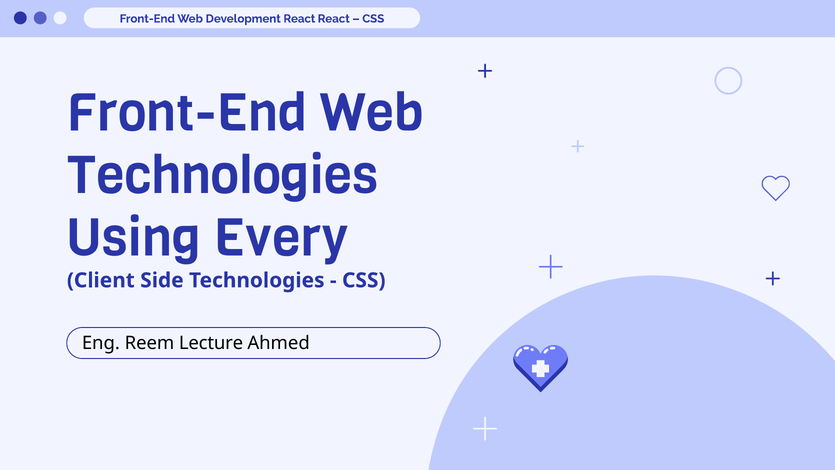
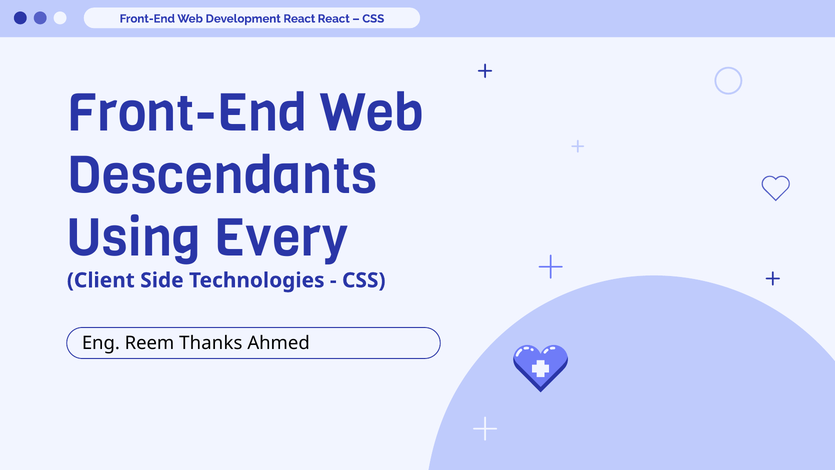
Technologies at (223, 176): Technologies -> Descendants
Lecture: Lecture -> Thanks
